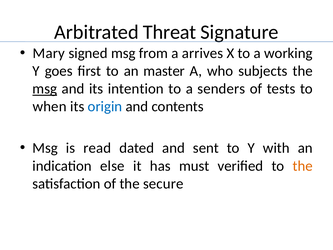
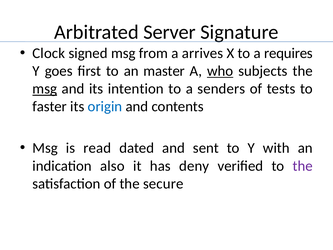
Threat: Threat -> Server
Mary: Mary -> Clock
working: working -> requires
who underline: none -> present
when: when -> faster
else: else -> also
must: must -> deny
the at (303, 166) colour: orange -> purple
